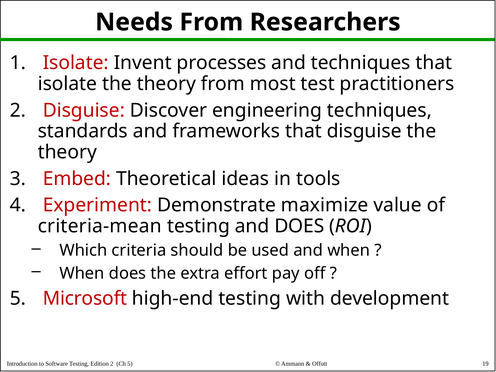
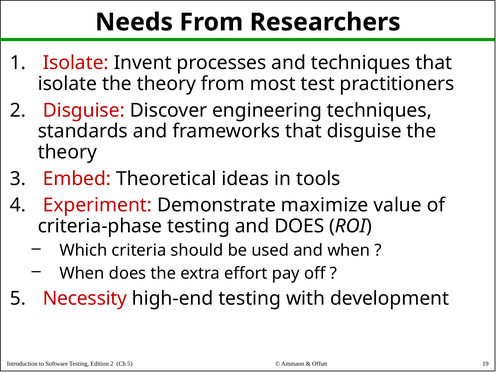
criteria-mean: criteria-mean -> criteria-phase
Microsoft: Microsoft -> Necessity
